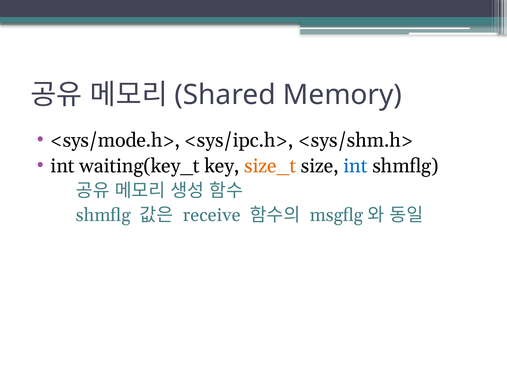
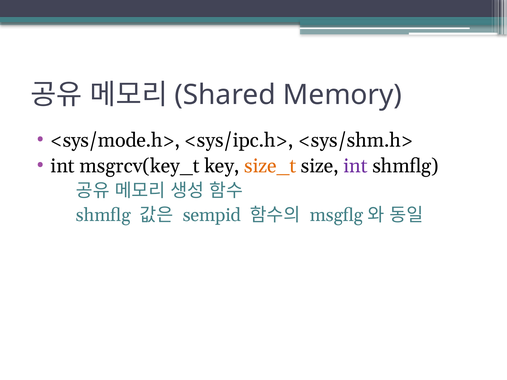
waiting(key_t: waiting(key_t -> msgrcv(key_t
int at (356, 166) colour: blue -> purple
receive: receive -> sempid
